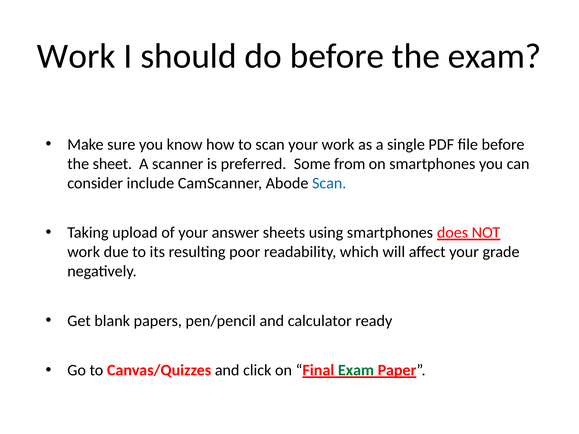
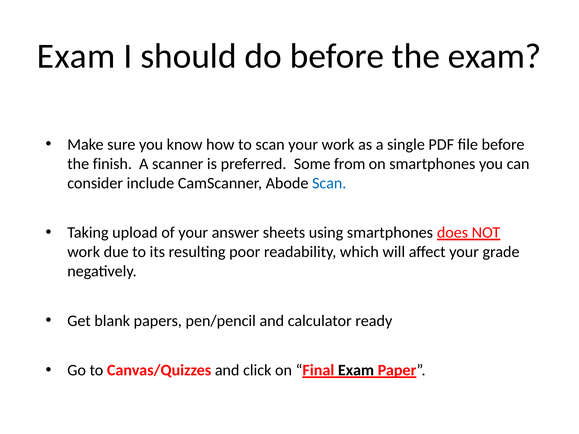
Work at (76, 56): Work -> Exam
sheet: sheet -> finish
Exam at (356, 371) colour: green -> black
